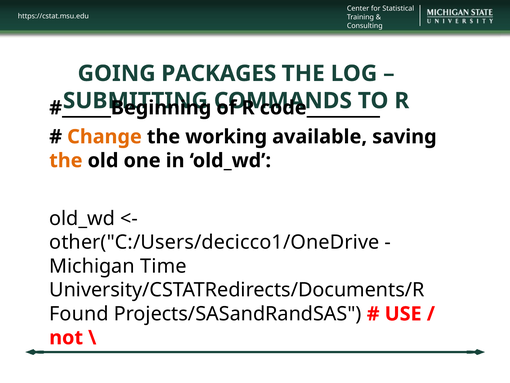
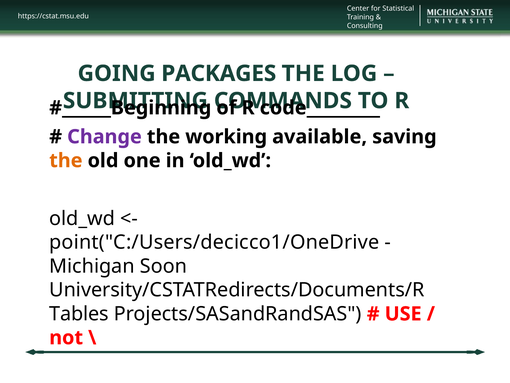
Change colour: orange -> purple
other("C:/Users/decicco1/OneDrive: other("C:/Users/decicco1/OneDrive -> point("C:/Users/decicco1/OneDrive
Time: Time -> Soon
Found: Found -> Tables
